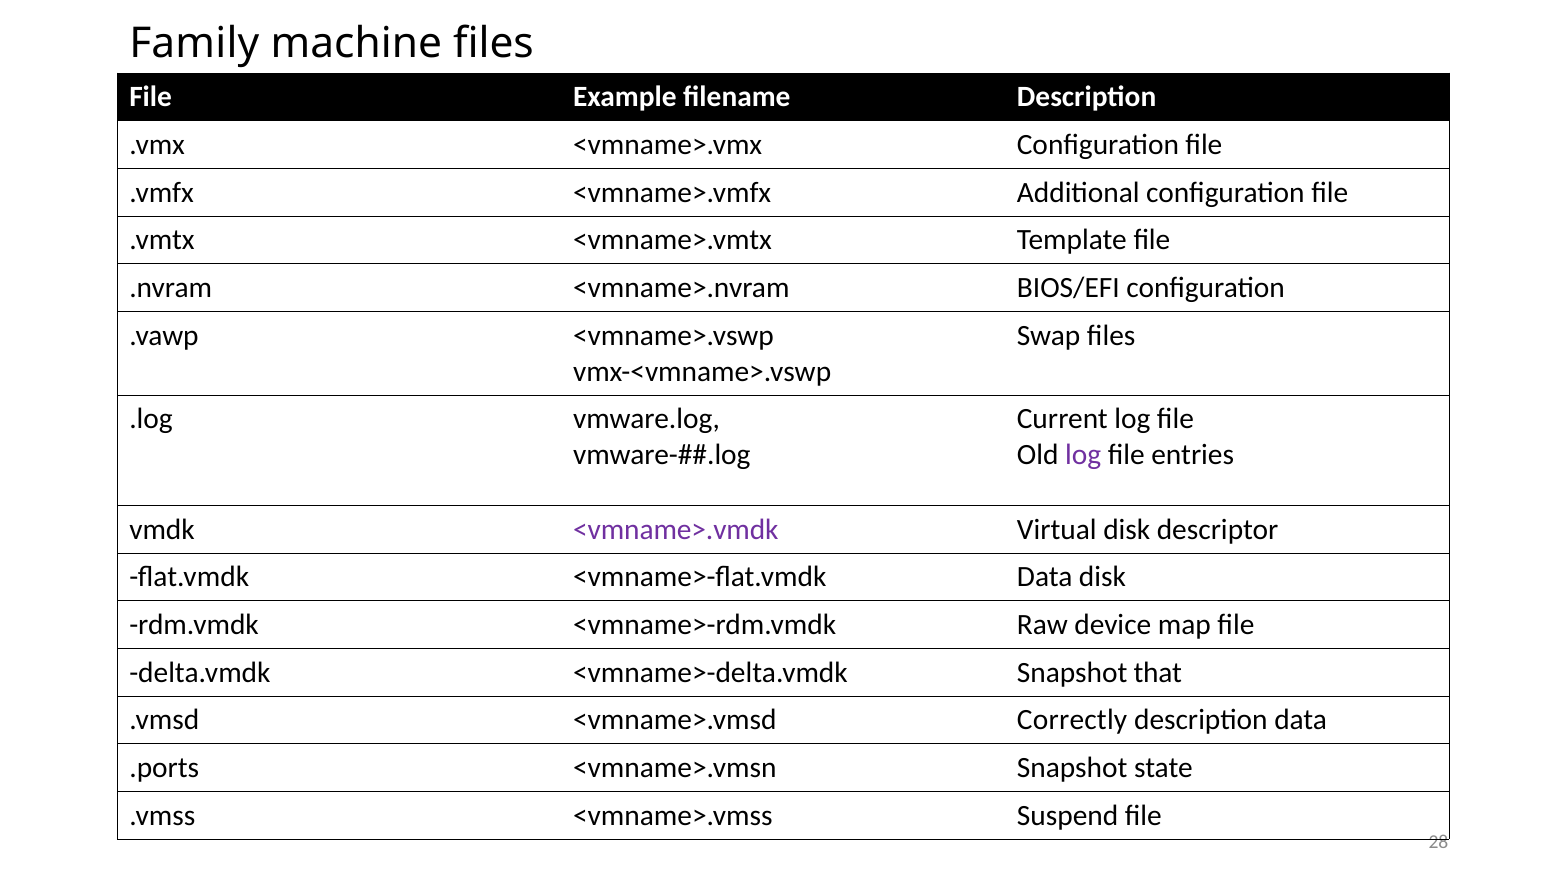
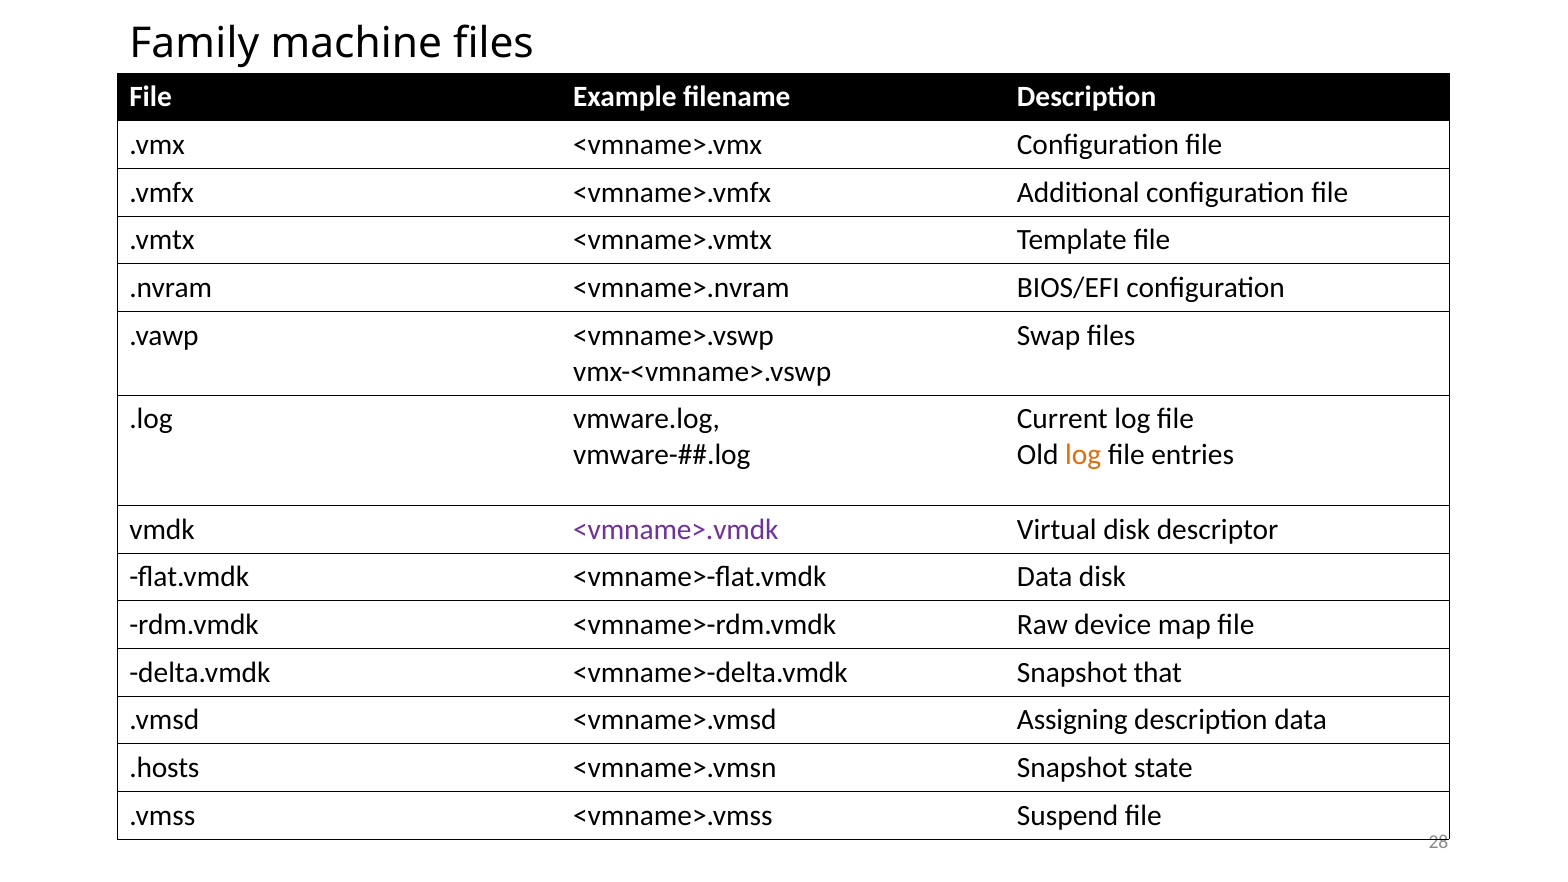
log at (1083, 455) colour: purple -> orange
Correctly: Correctly -> Assigning
.ports: .ports -> .hosts
